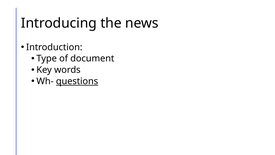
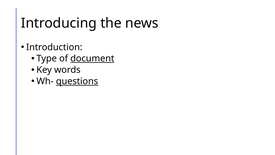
document underline: none -> present
